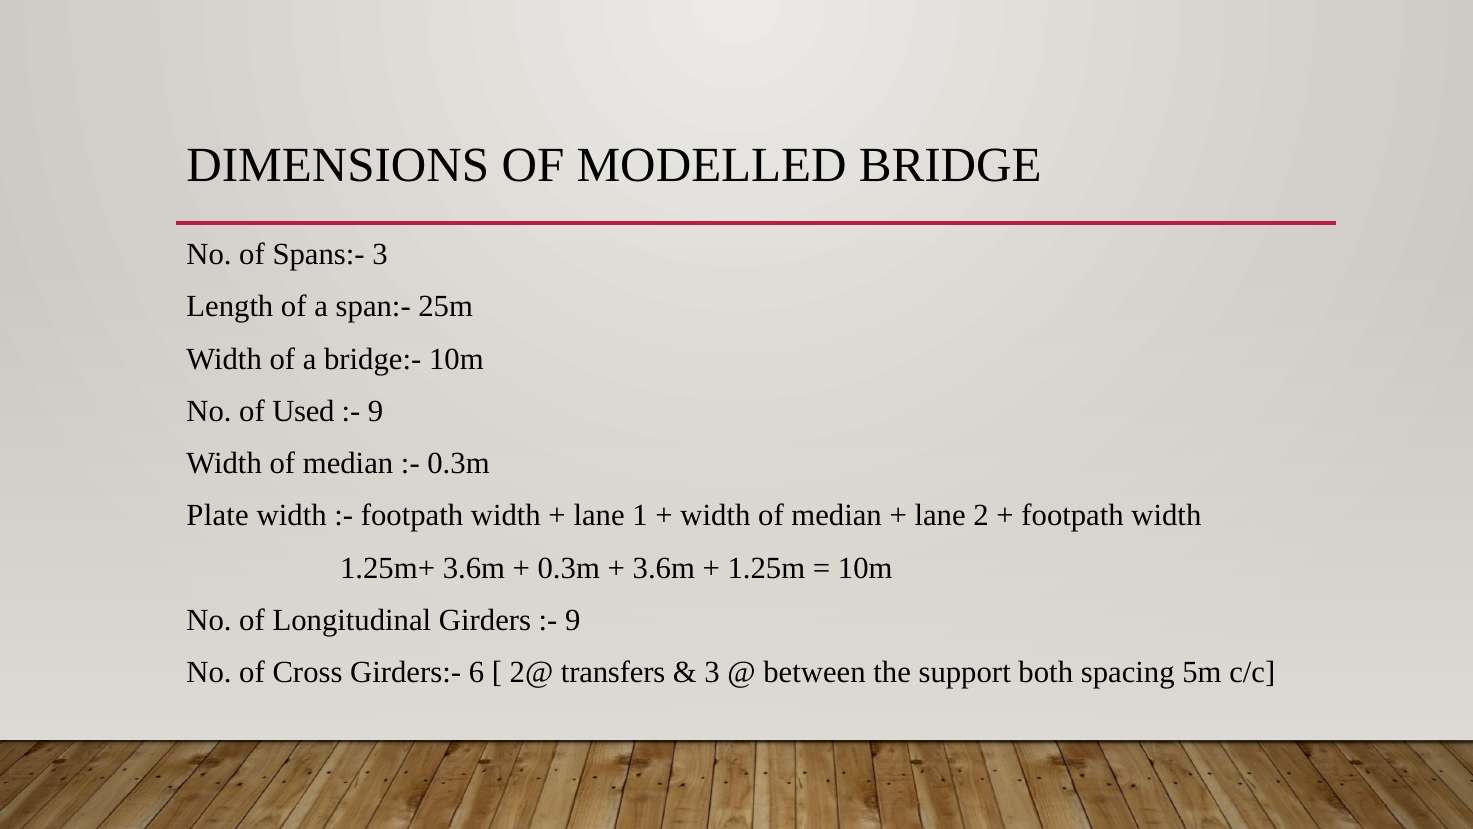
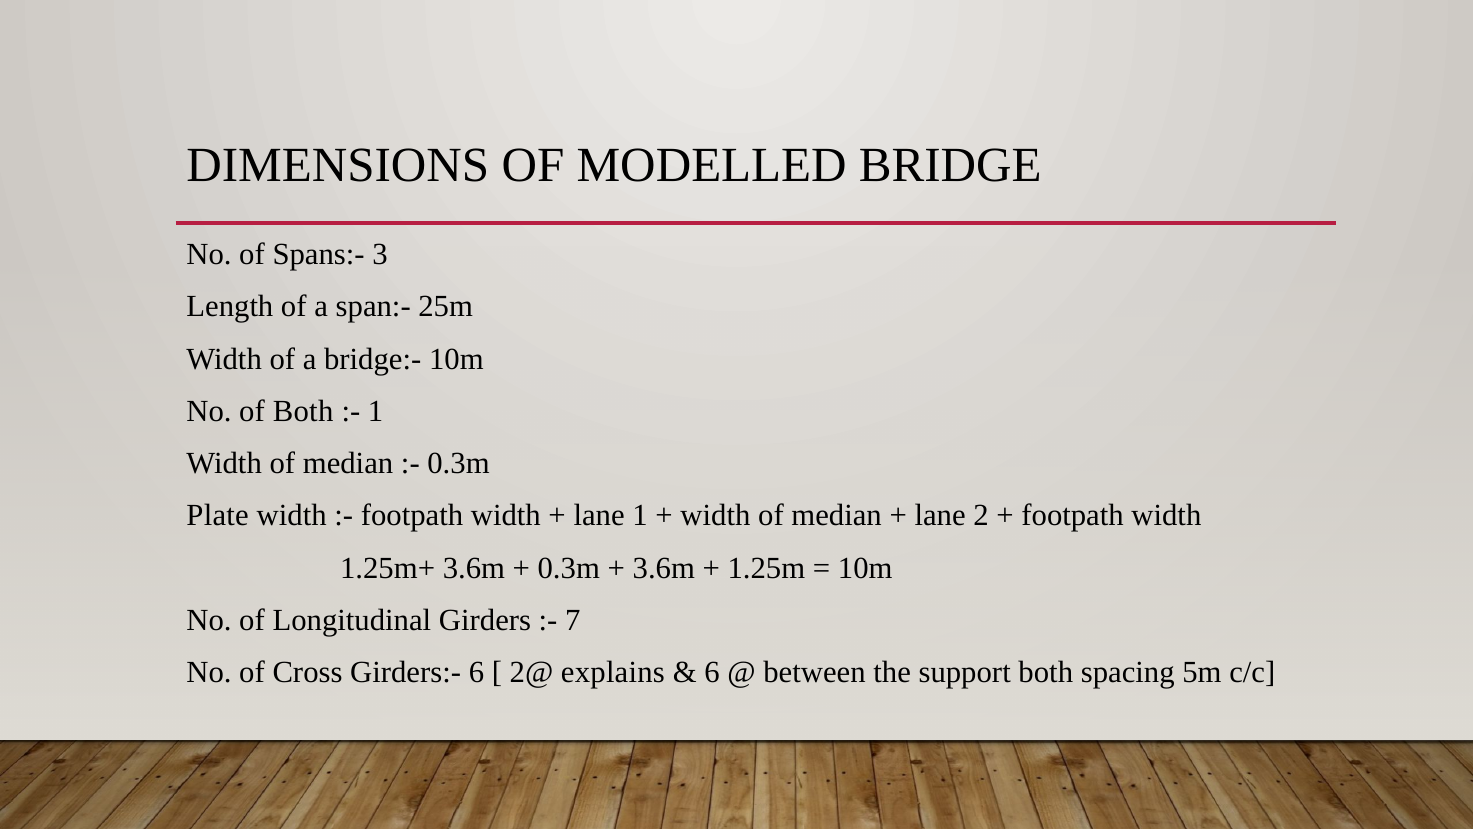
of Used: Used -> Both
9 at (376, 411): 9 -> 1
9 at (573, 620): 9 -> 7
transfers: transfers -> explains
3 at (712, 672): 3 -> 6
